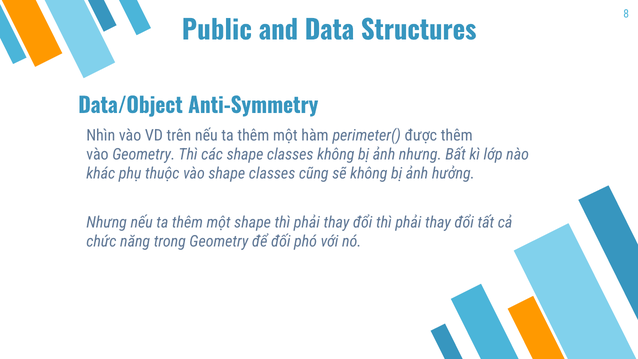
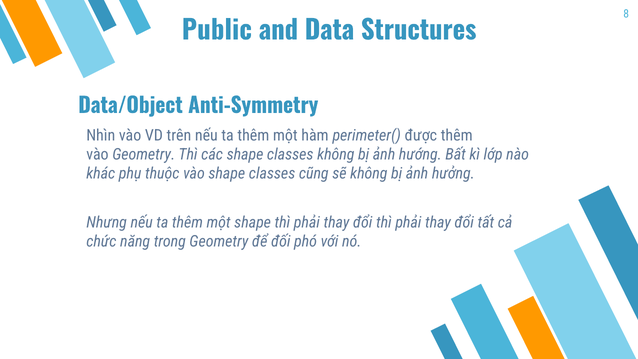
ảnh nhưng: nhưng -> hướng
